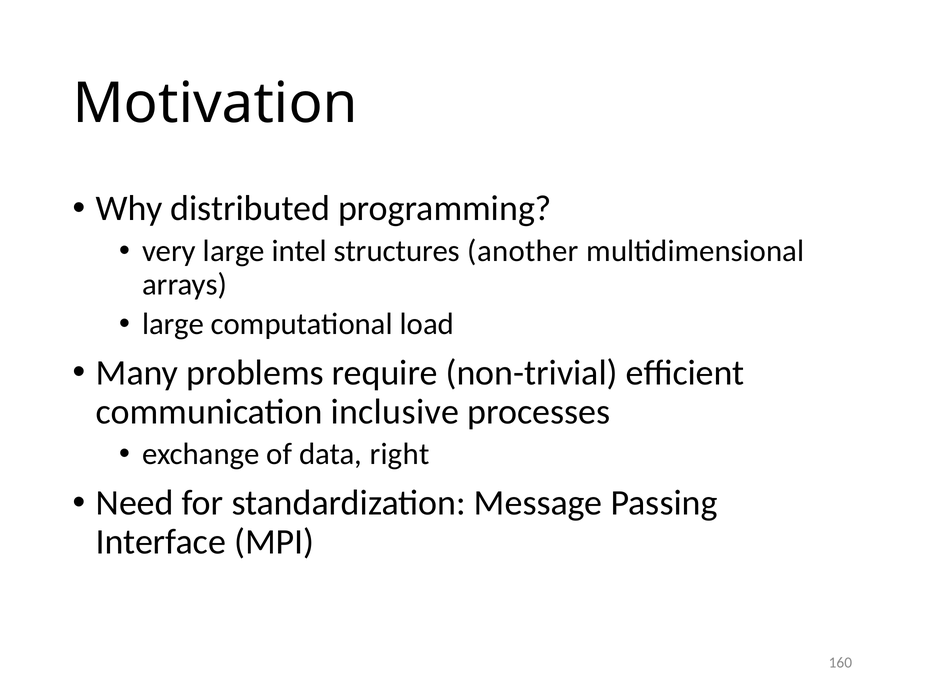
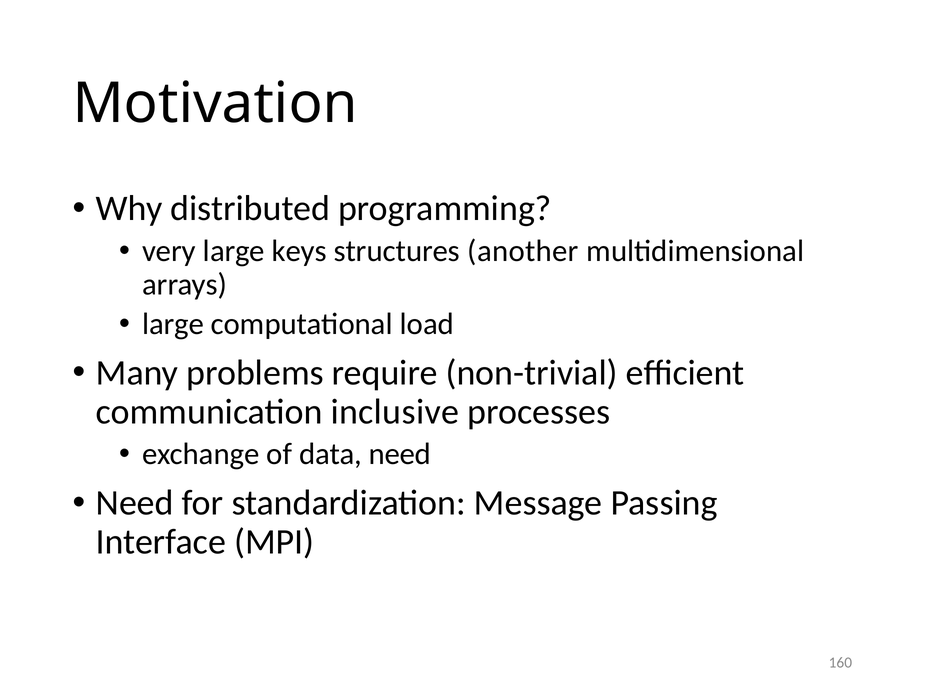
intel: intel -> keys
data right: right -> need
